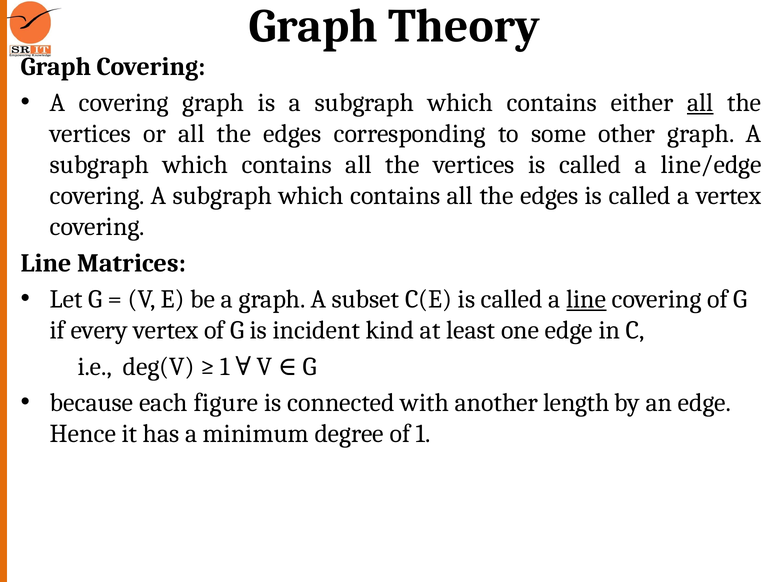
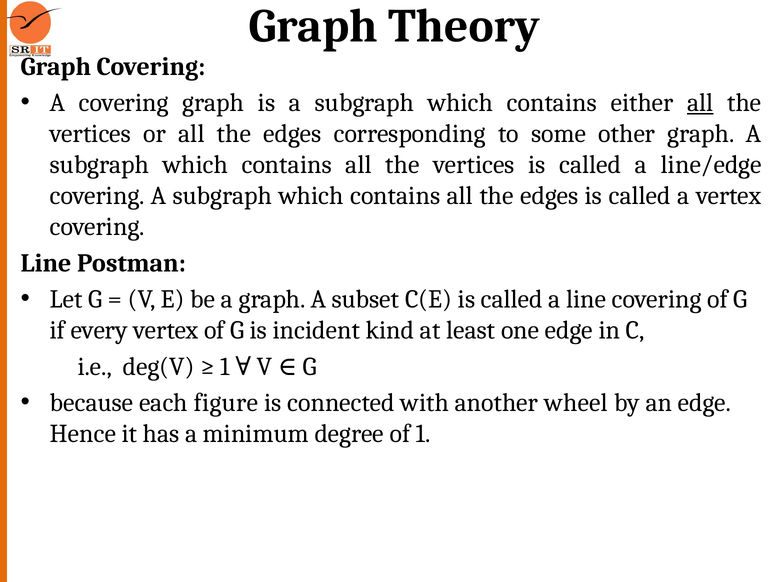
Matrices: Matrices -> Postman
line at (586, 299) underline: present -> none
length: length -> wheel
